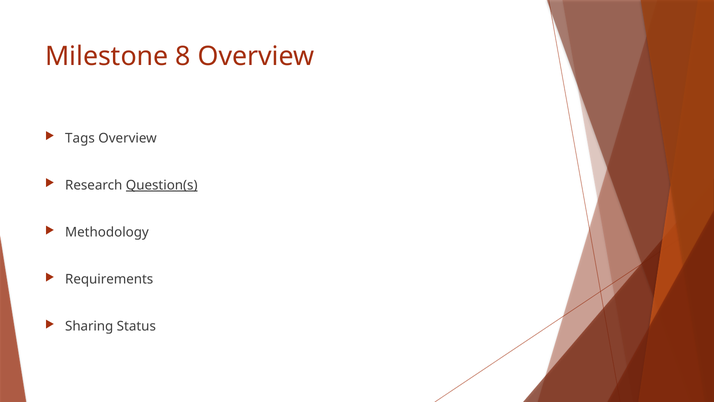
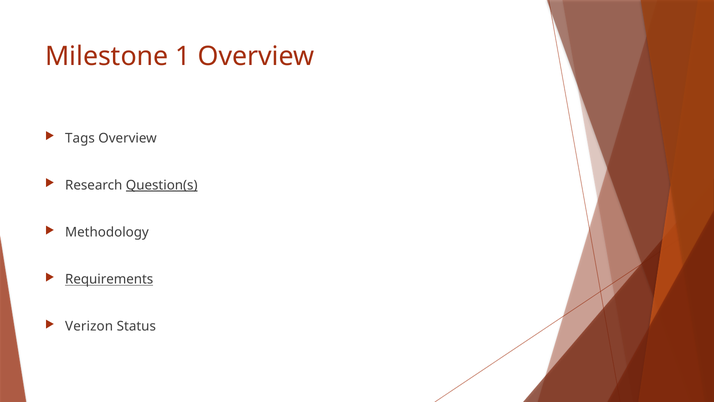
8: 8 -> 1
Requirements underline: none -> present
Sharing: Sharing -> Verizon
